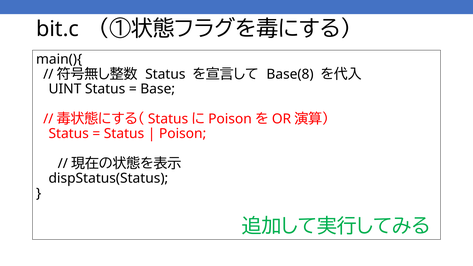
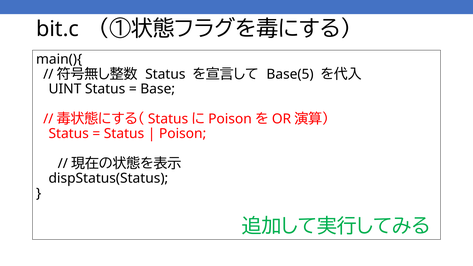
Base(8: Base(8 -> Base(5
